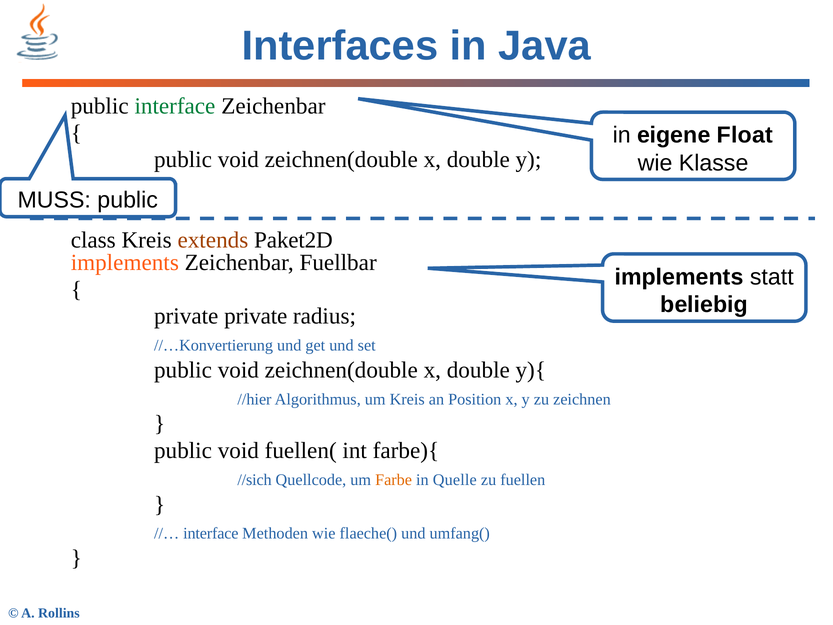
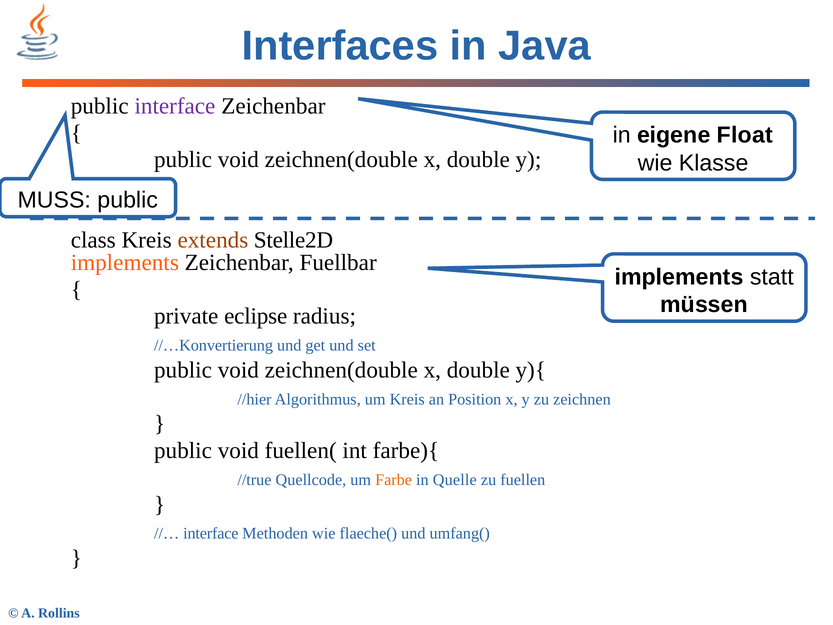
interface at (175, 106) colour: green -> purple
Paket2D: Paket2D -> Stelle2D
beliebig: beliebig -> müssen
private private: private -> eclipse
//sich: //sich -> //true
